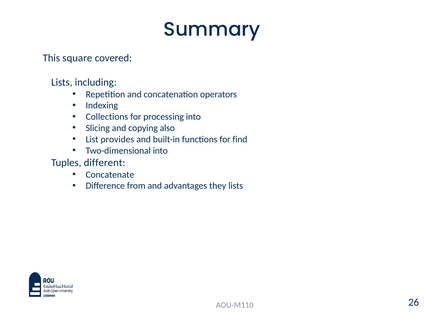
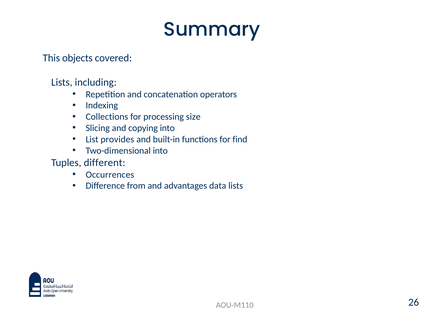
square: square -> objects
processing into: into -> size
copying also: also -> into
Concatenate: Concatenate -> Occurrences
they: they -> data
